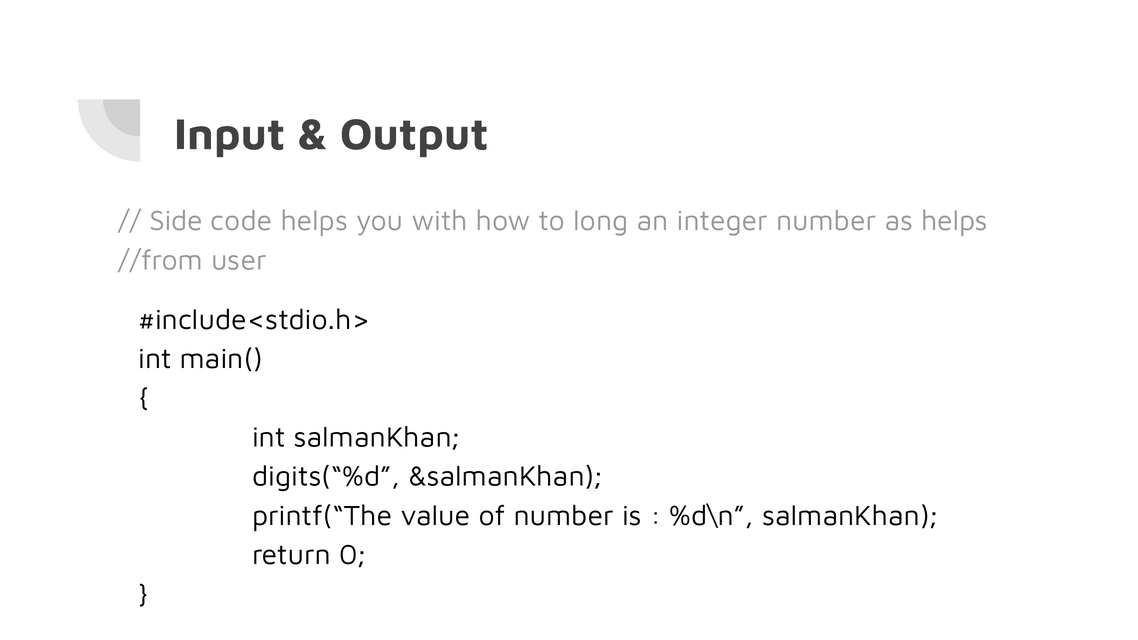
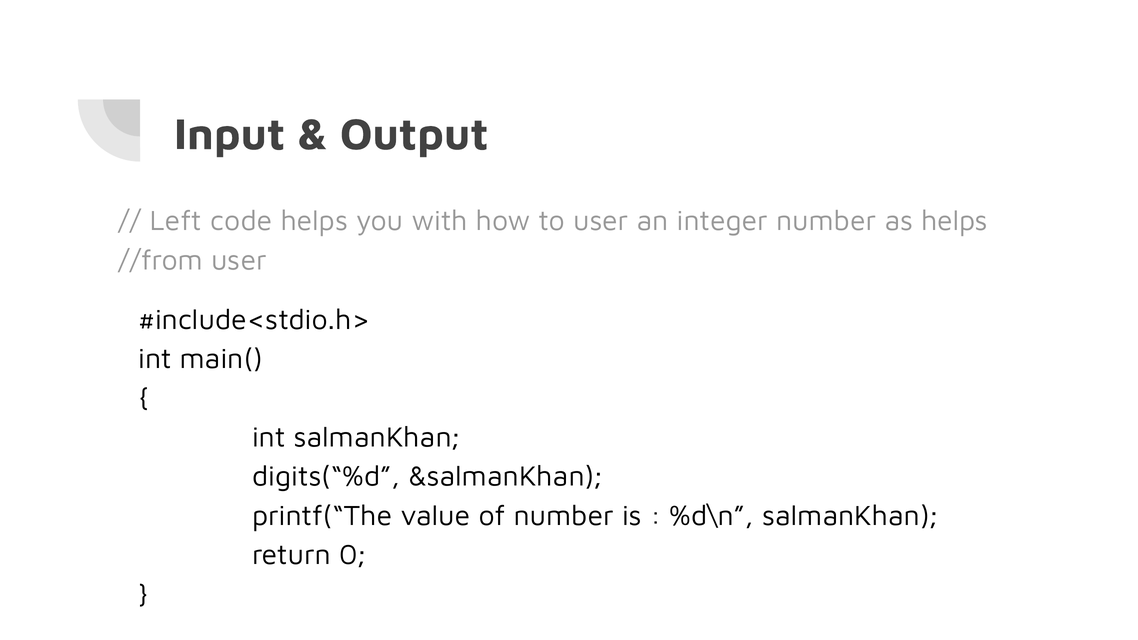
Side: Side -> Left
to long: long -> user
